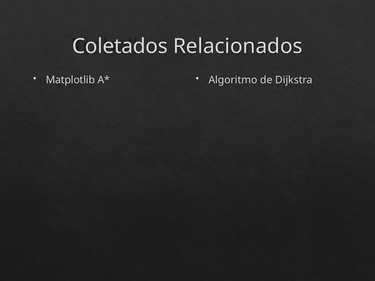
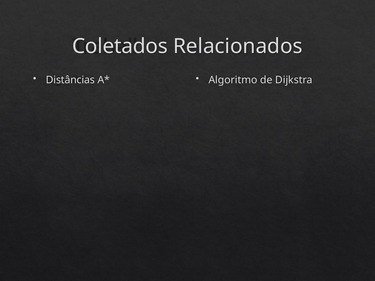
Matplotlib: Matplotlib -> Distâncias
